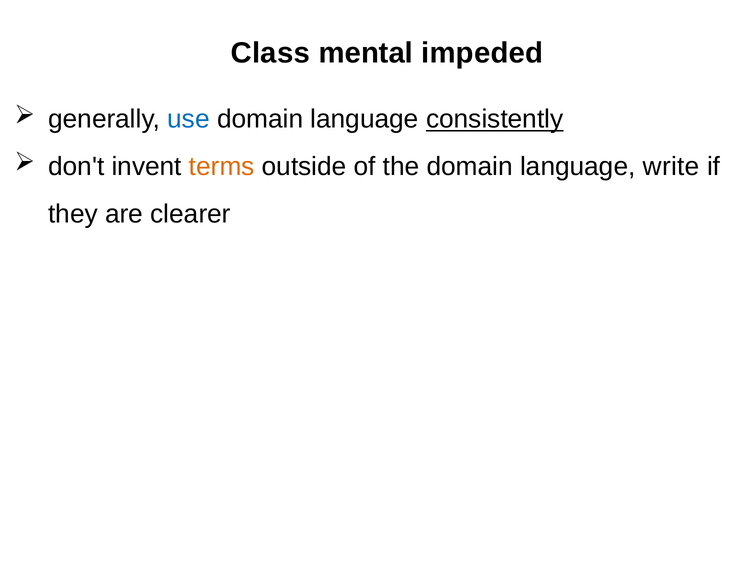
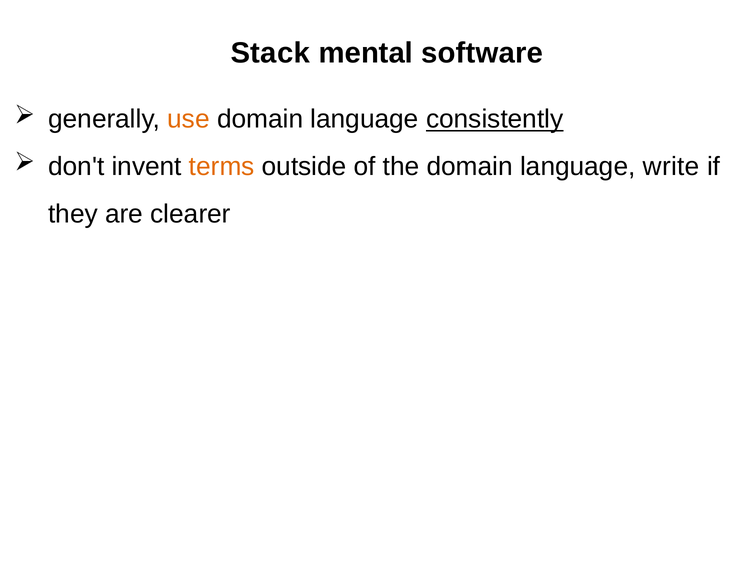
Class: Class -> Stack
impeded: impeded -> software
use colour: blue -> orange
